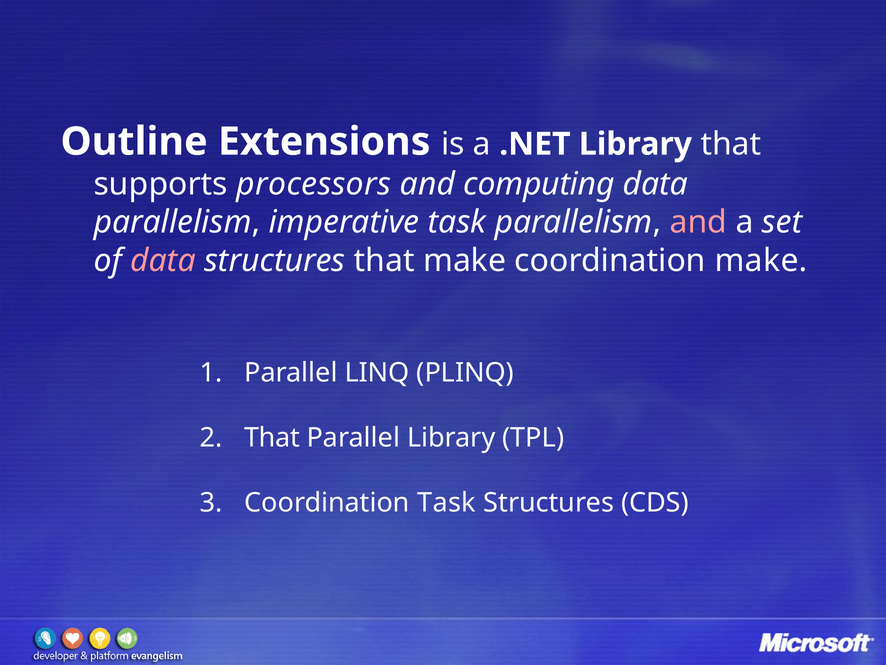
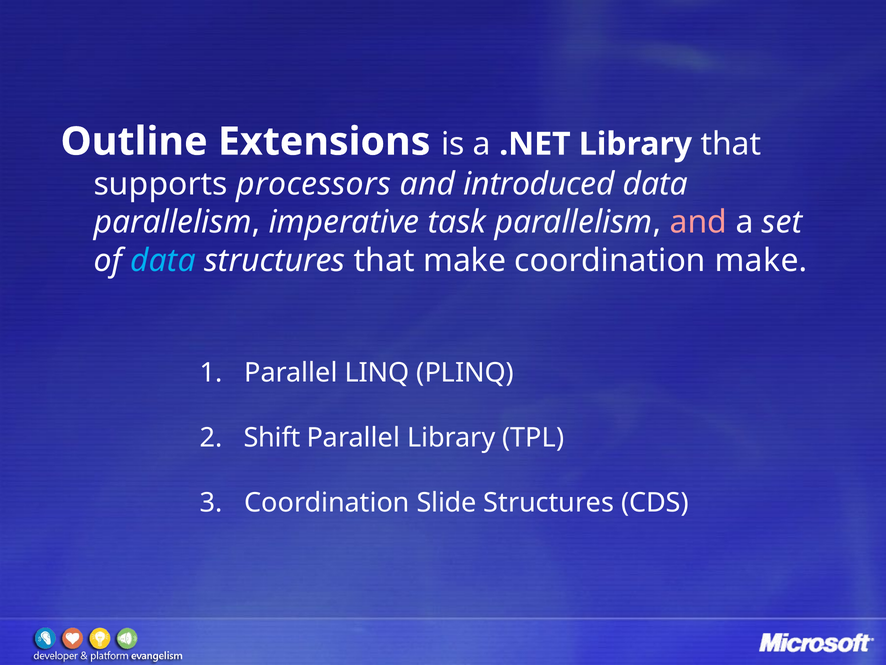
computing: computing -> introduced
data at (163, 261) colour: pink -> light blue
That at (272, 437): That -> Shift
Coordination Task: Task -> Slide
